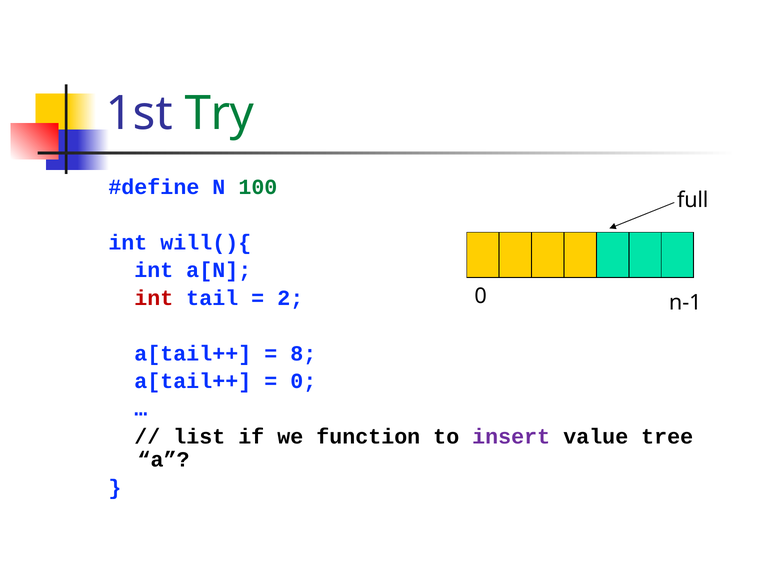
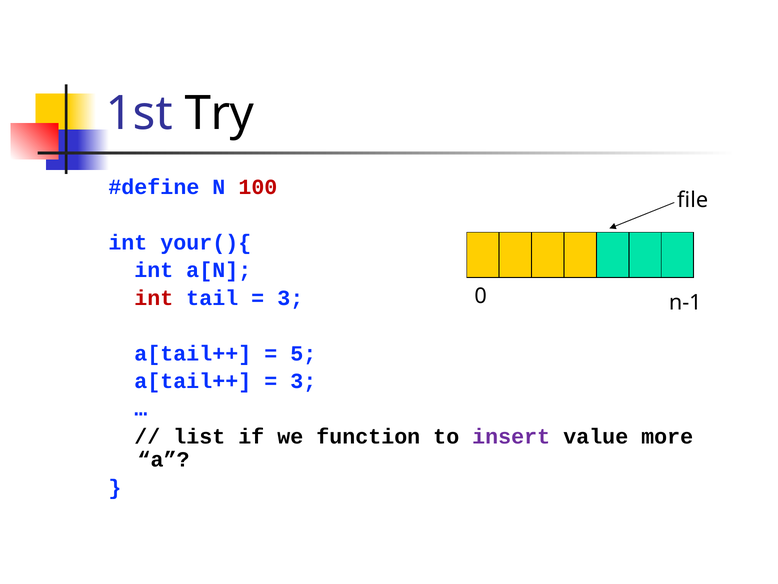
Try colour: green -> black
100 colour: green -> red
full: full -> file
will(){: will(){ -> your(){
2 at (290, 298): 2 -> 3
8: 8 -> 5
0 at (303, 381): 0 -> 3
tree: tree -> more
